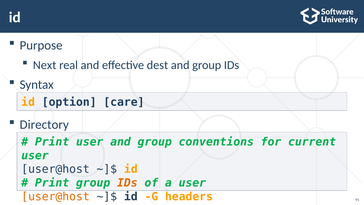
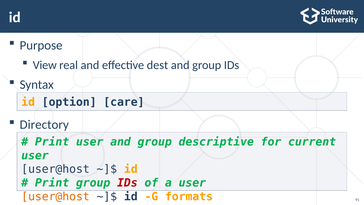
Next: Next -> View
conventions: conventions -> descriptive
IDs at (127, 183) colour: orange -> red
headers: headers -> formats
